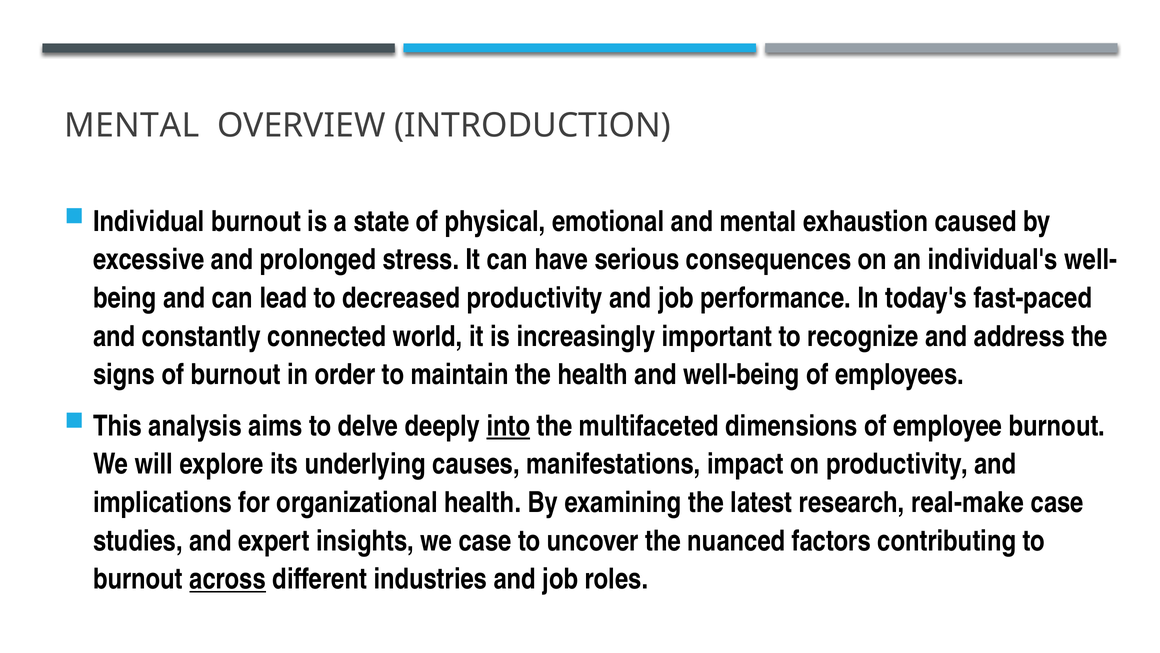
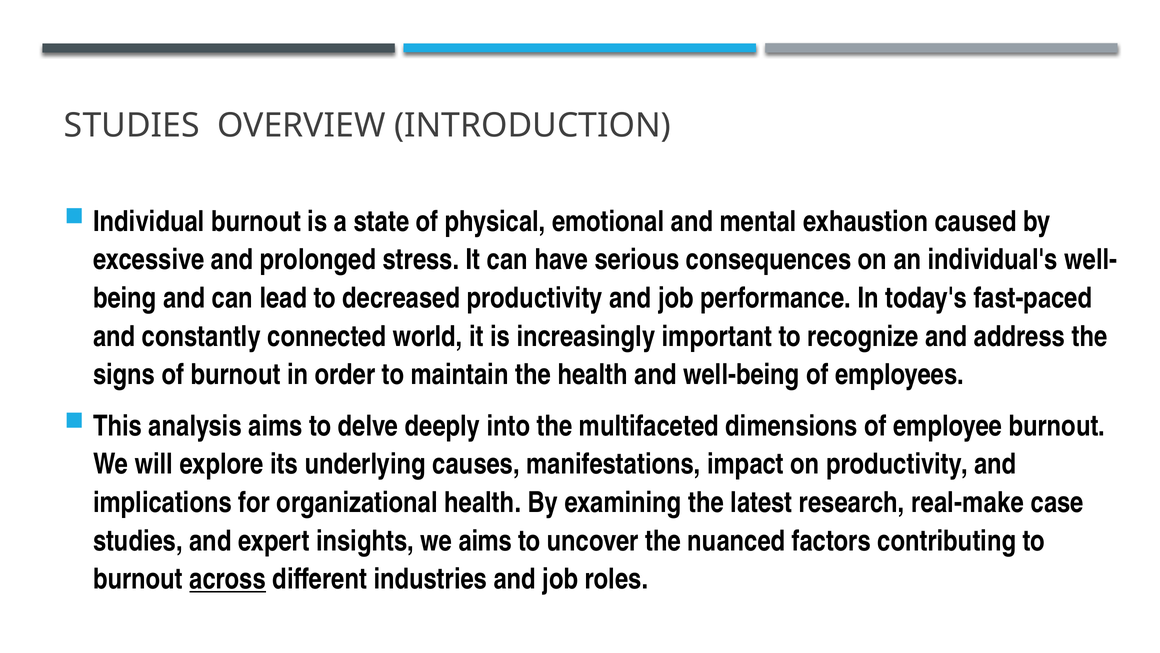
MENTAL at (132, 126): MENTAL -> STUDIES
into underline: present -> none
we case: case -> aims
